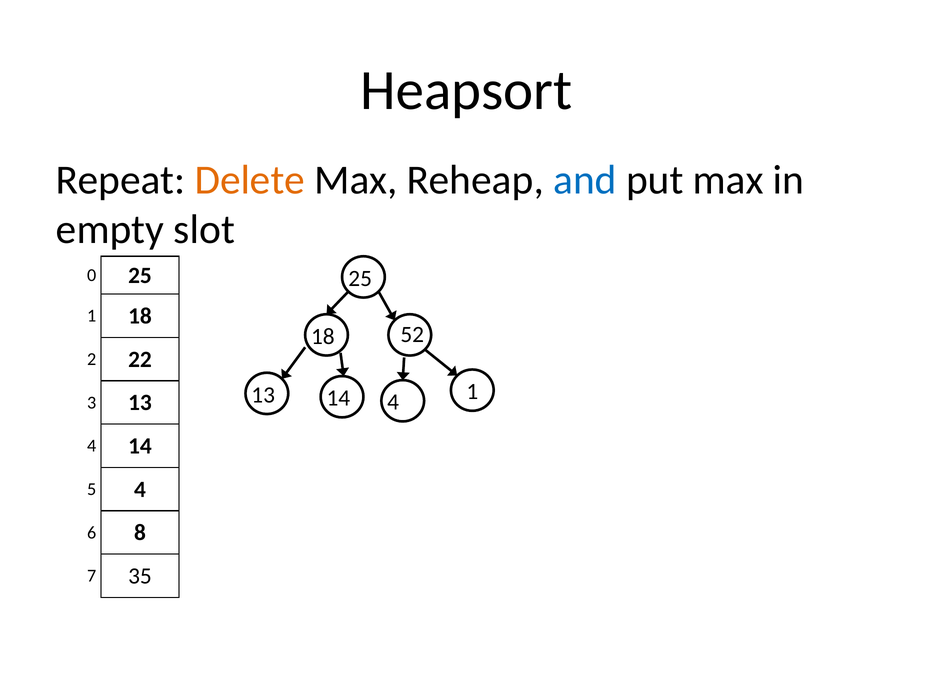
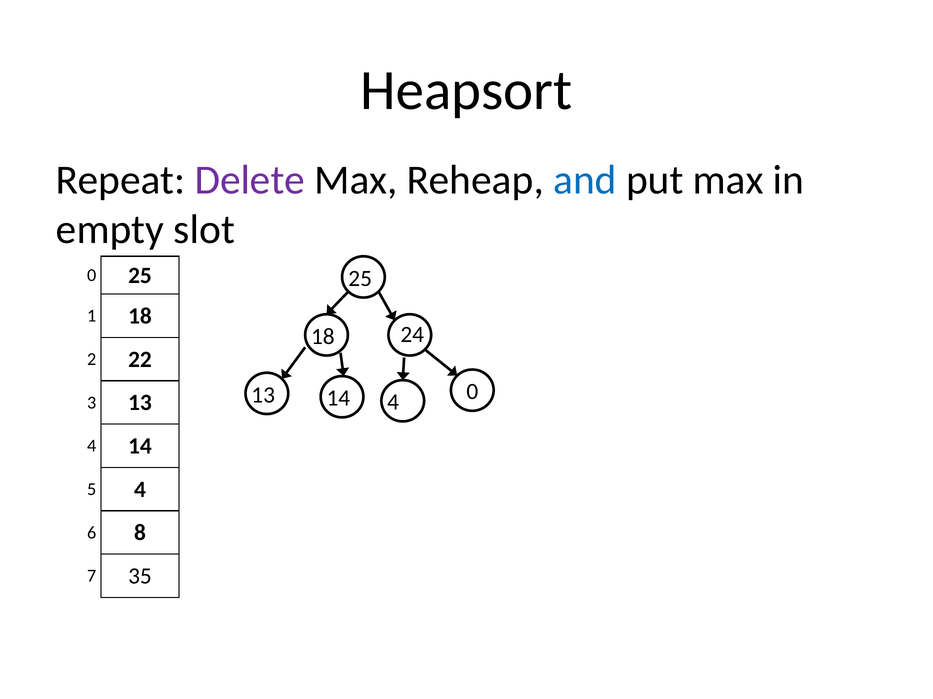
Delete colour: orange -> purple
52: 52 -> 24
4 1: 1 -> 0
